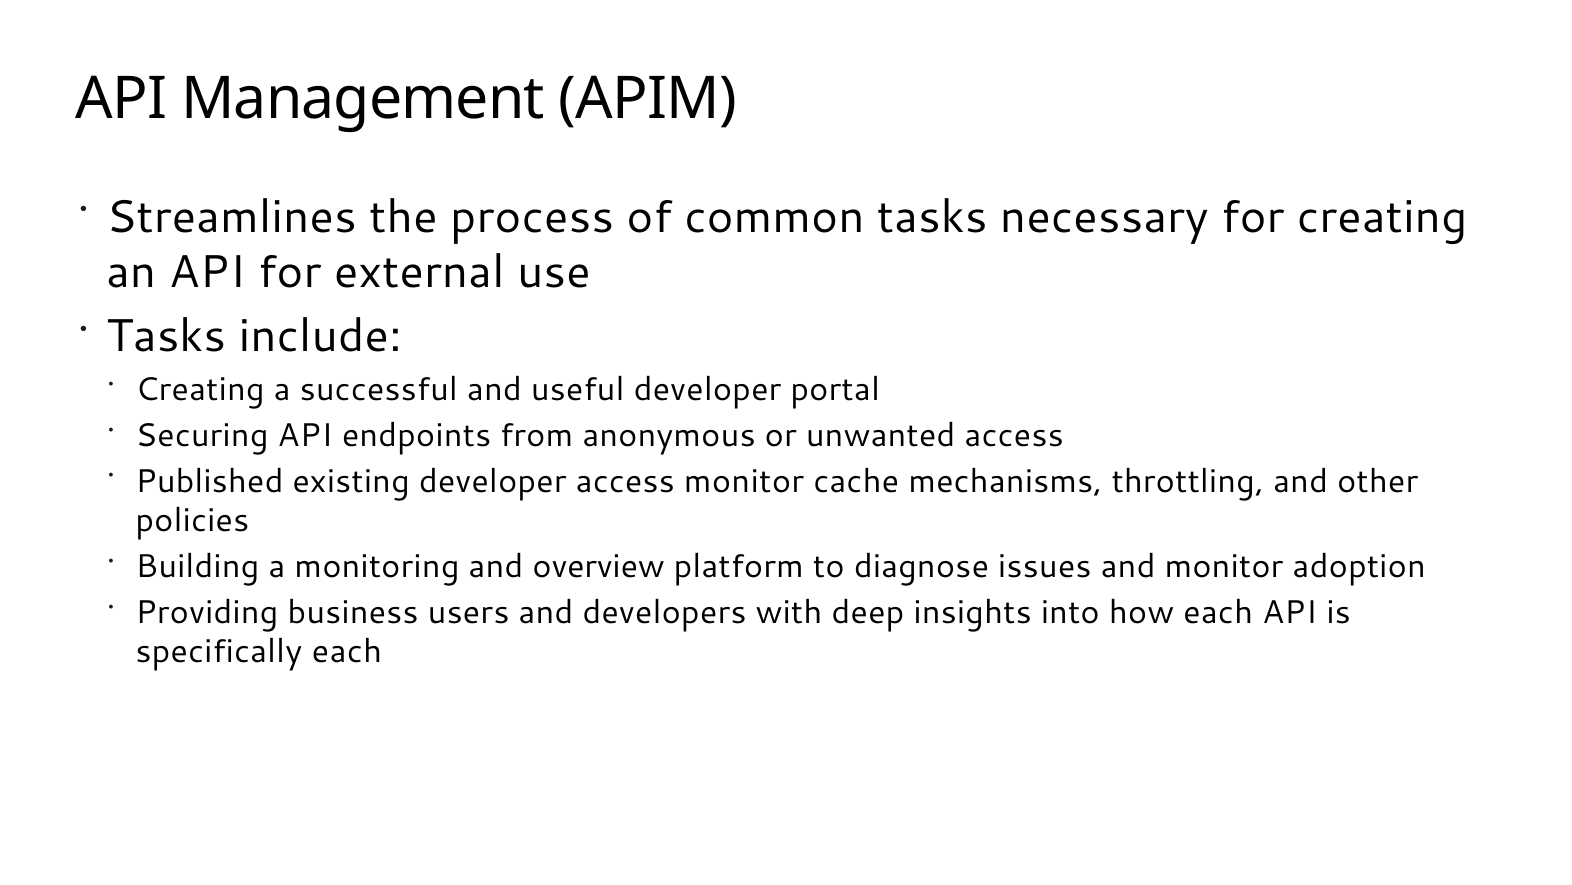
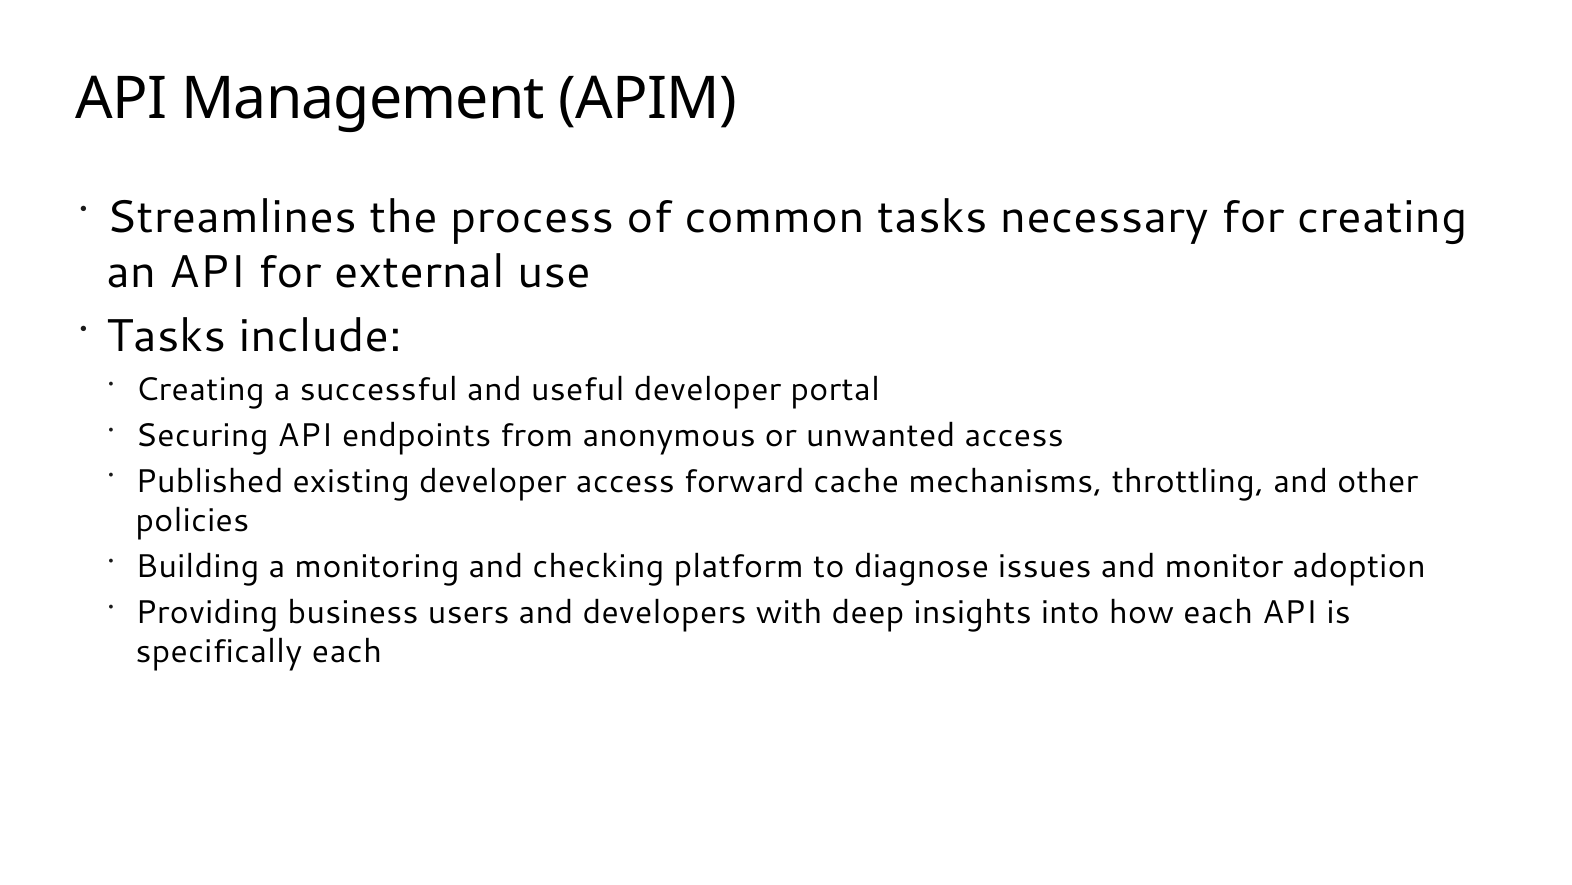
access monitor: monitor -> forward
overview: overview -> checking
